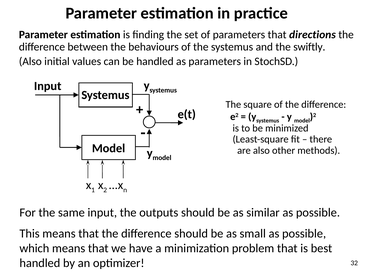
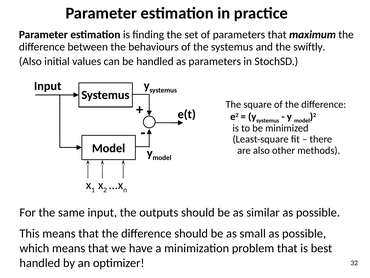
directions: directions -> maximum
